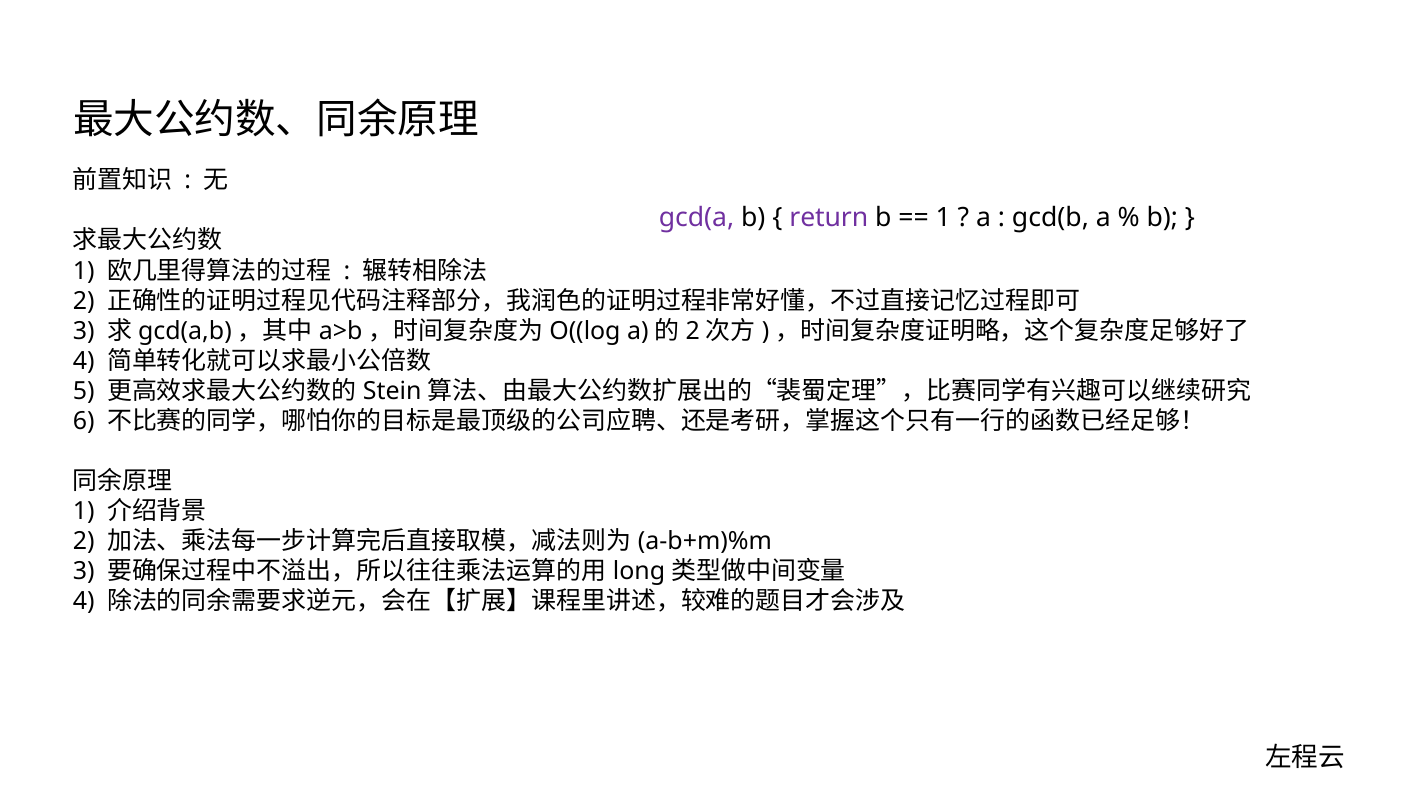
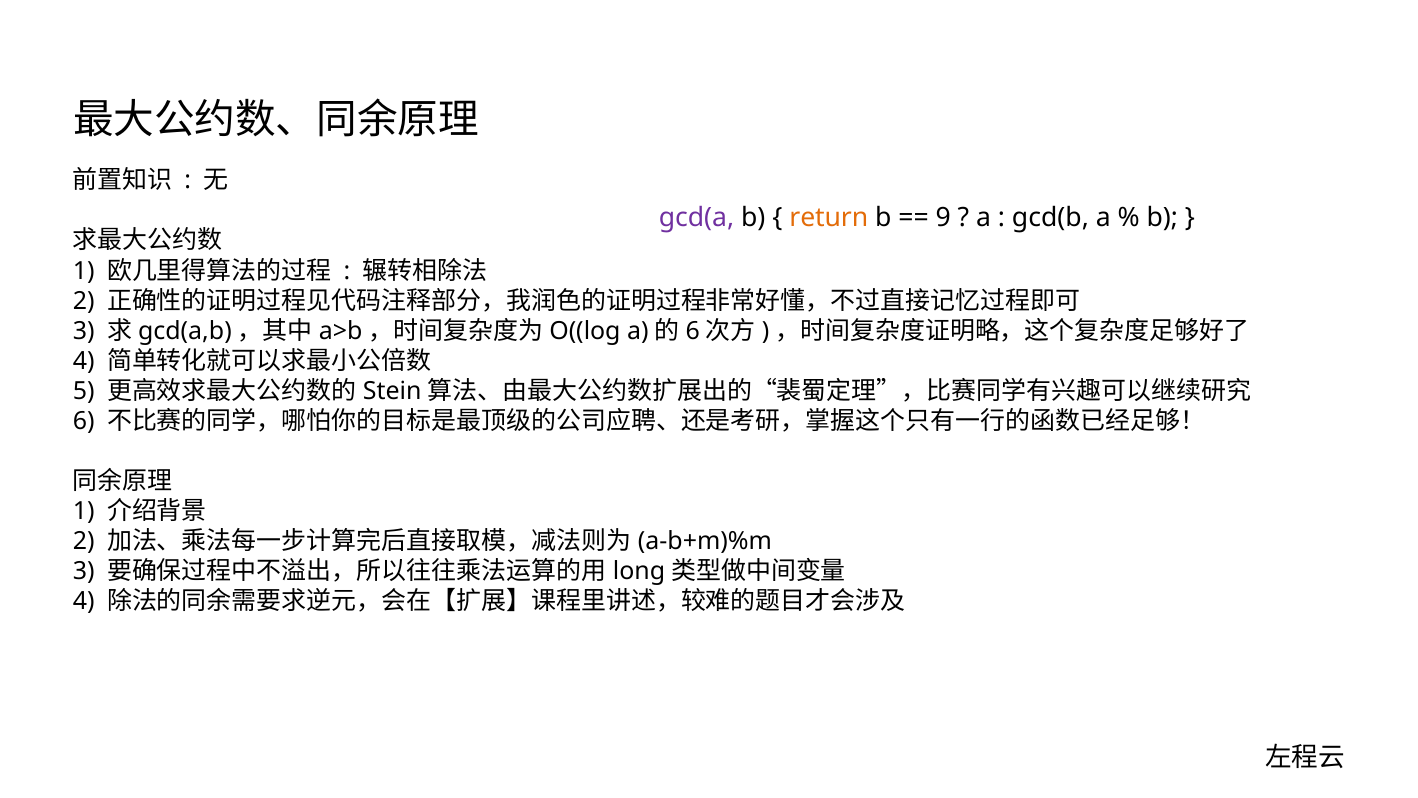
return colour: purple -> orange
1 at (943, 217): 1 -> 9
2 at (693, 331): 2 -> 6
